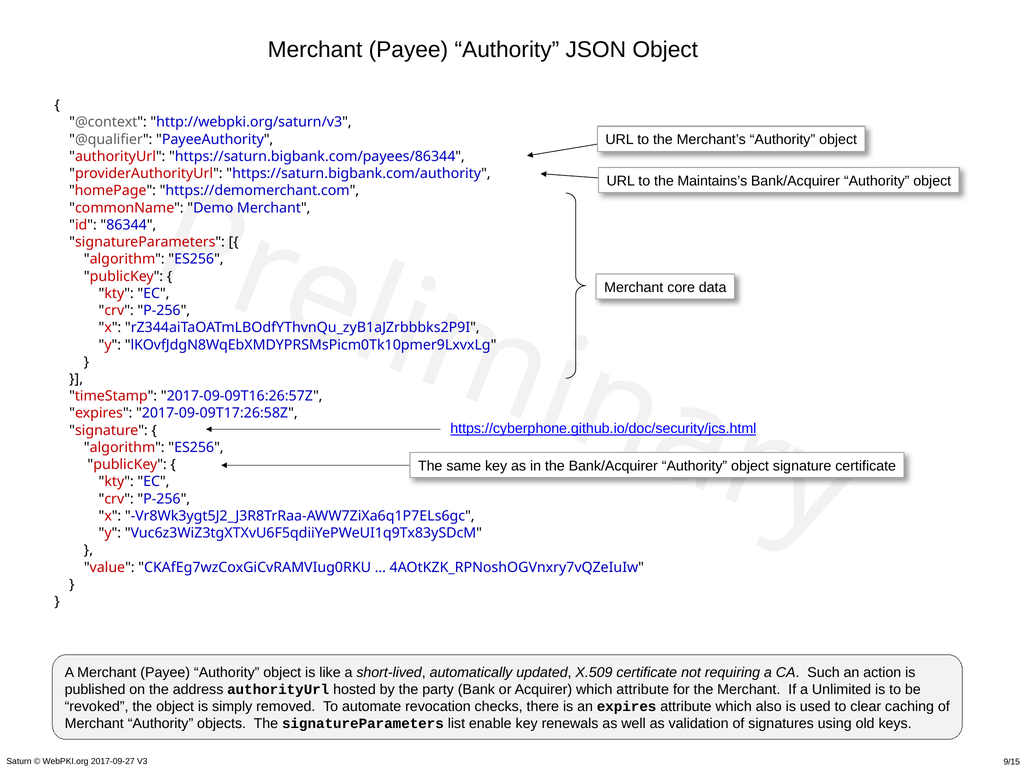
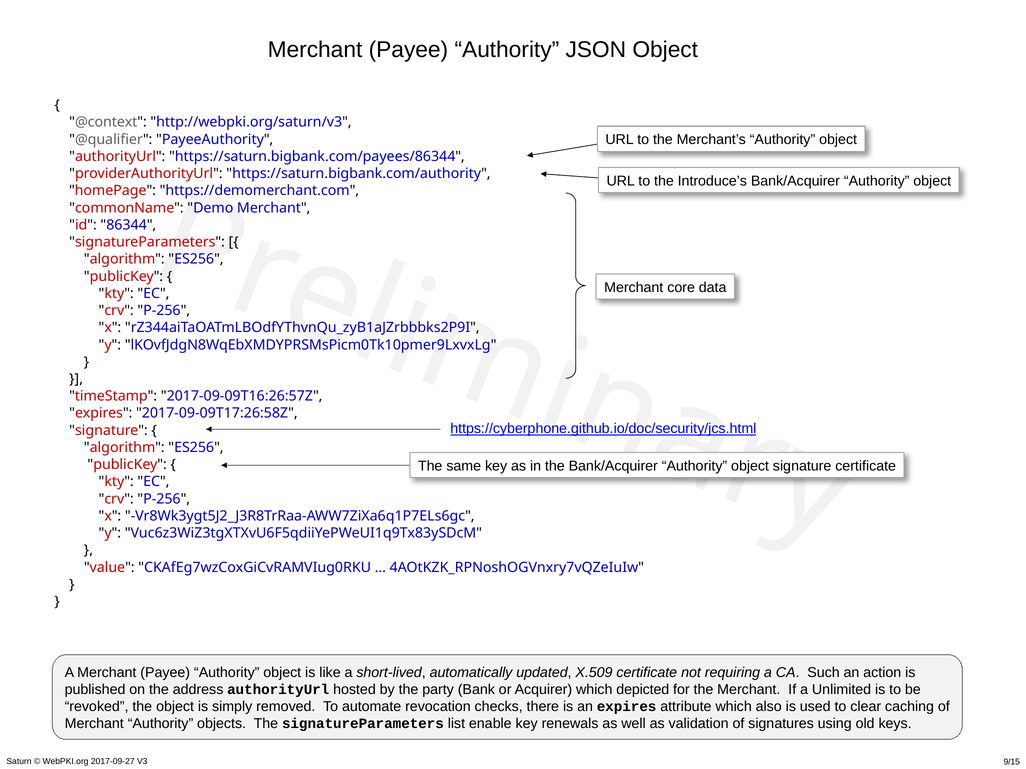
Maintains’s: Maintains’s -> Introduce’s
which attribute: attribute -> depicted
